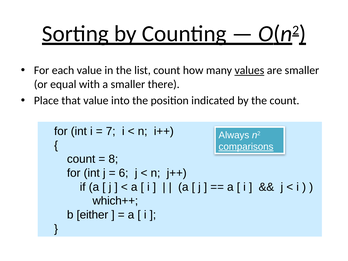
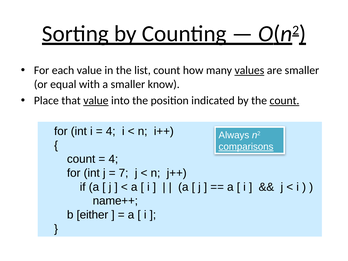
there: there -> know
value at (96, 101) underline: none -> present
count at (285, 101) underline: none -> present
7 at (111, 131): 7 -> 4
8 at (113, 159): 8 -> 4
6: 6 -> 7
which++: which++ -> name++
